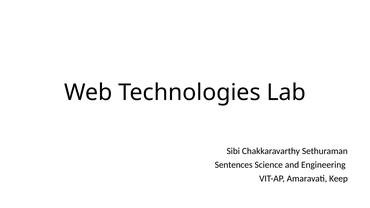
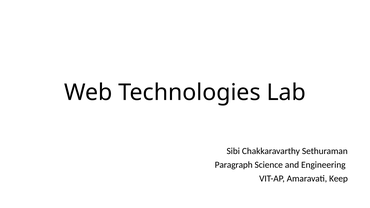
Sentences: Sentences -> Paragraph
